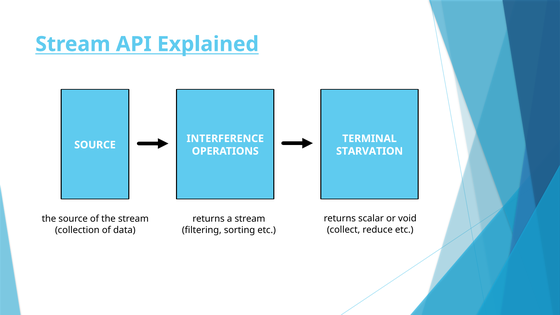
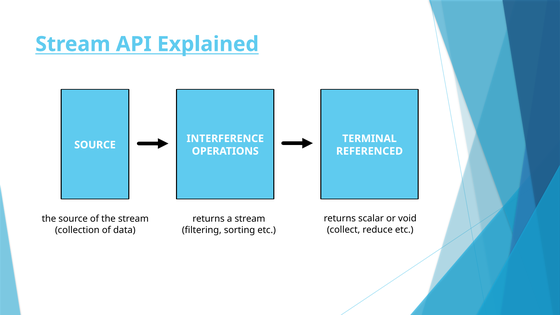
STARVATION: STARVATION -> REFERENCED
